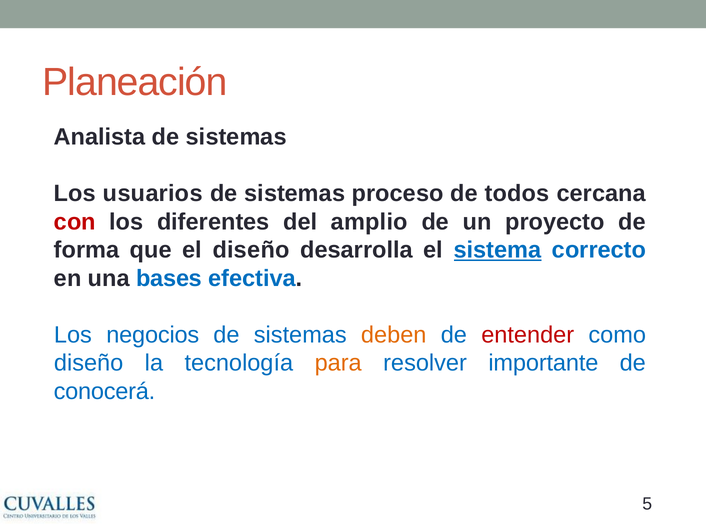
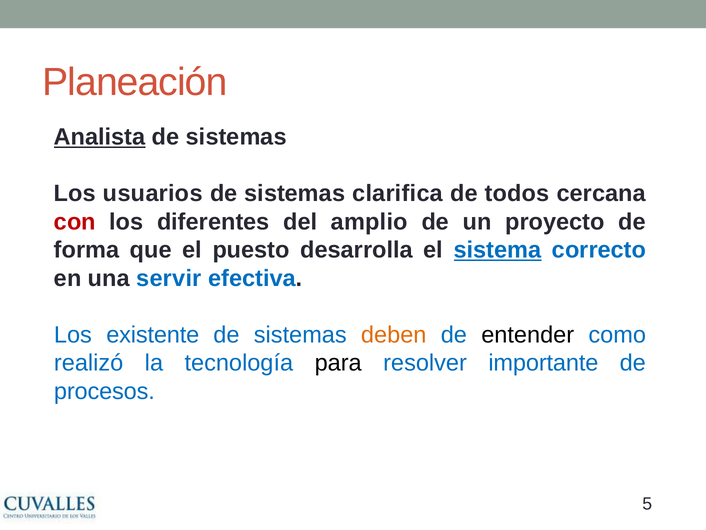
Analista underline: none -> present
proceso: proceso -> clarifica
el diseño: diseño -> puesto
bases: bases -> servir
negocios: negocios -> existente
entender colour: red -> black
diseño at (89, 363): diseño -> realizó
para colour: orange -> black
conocerá: conocerá -> procesos
